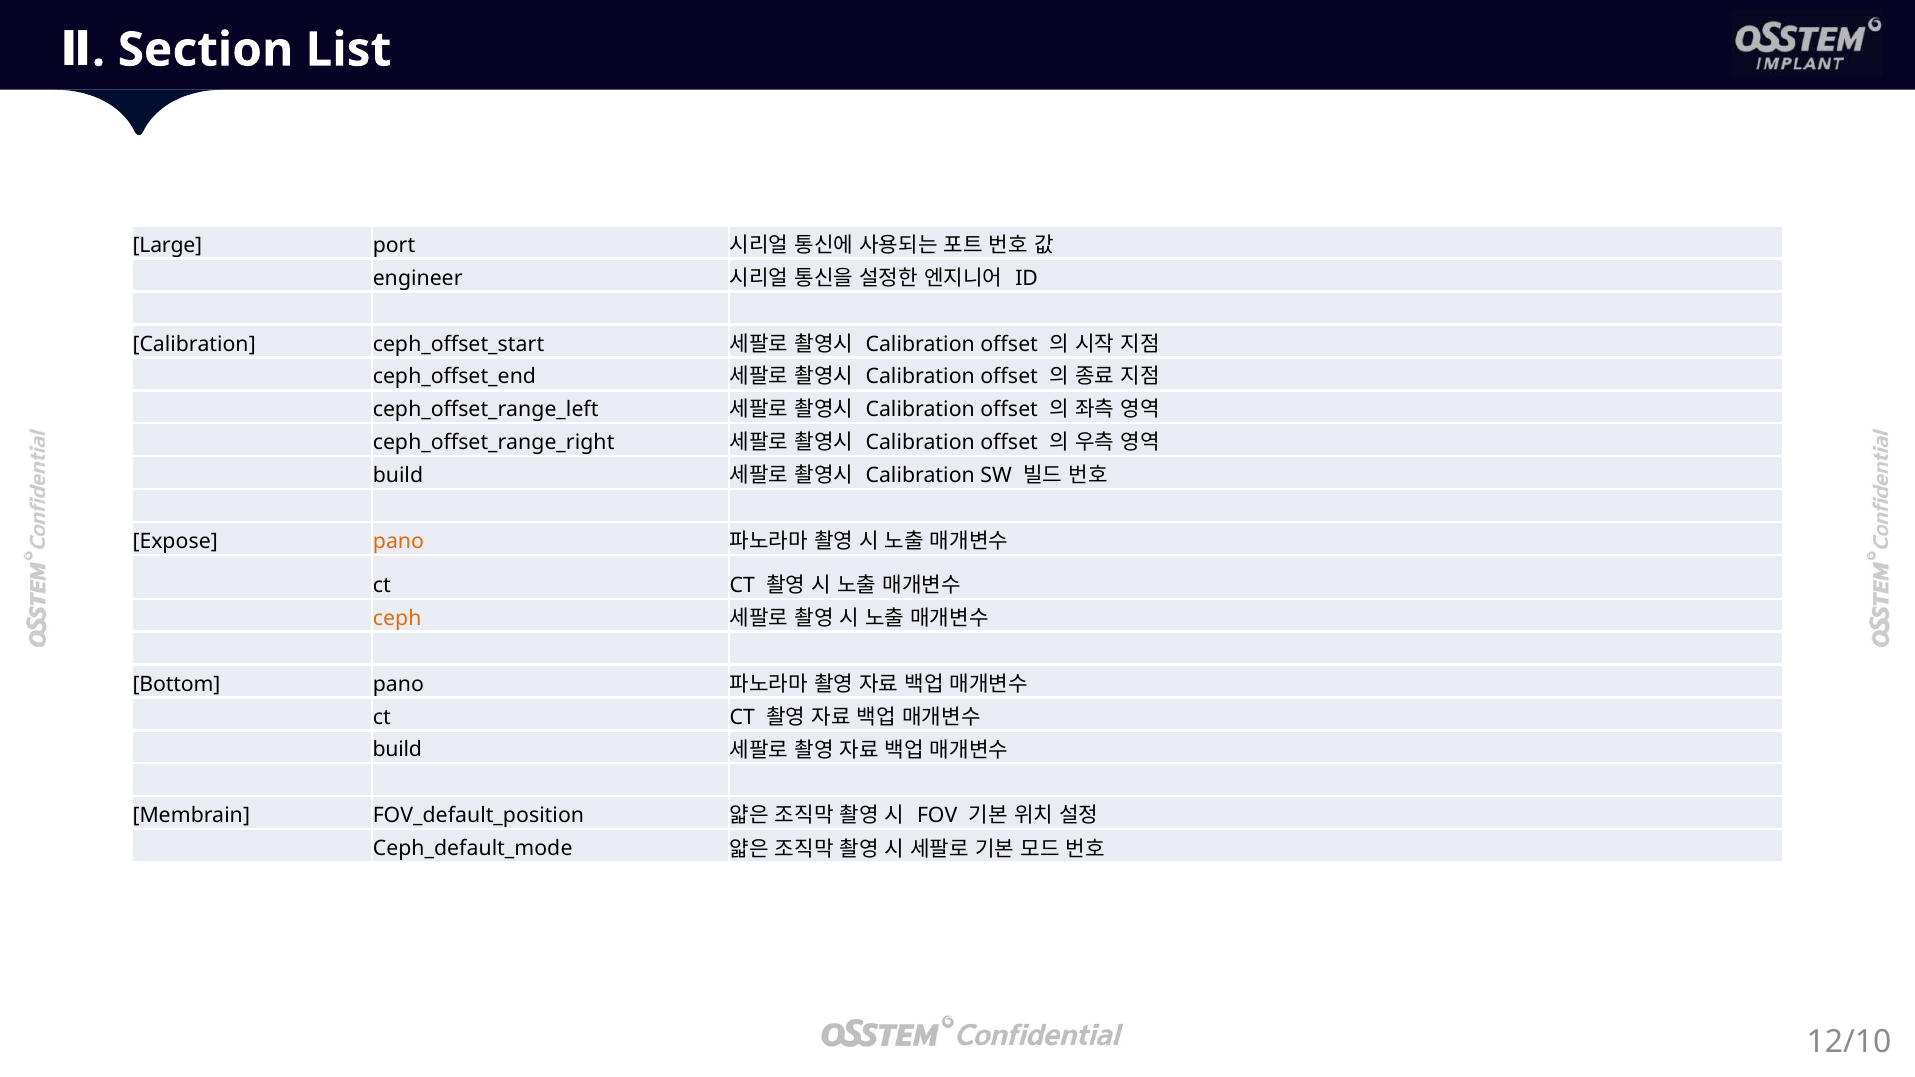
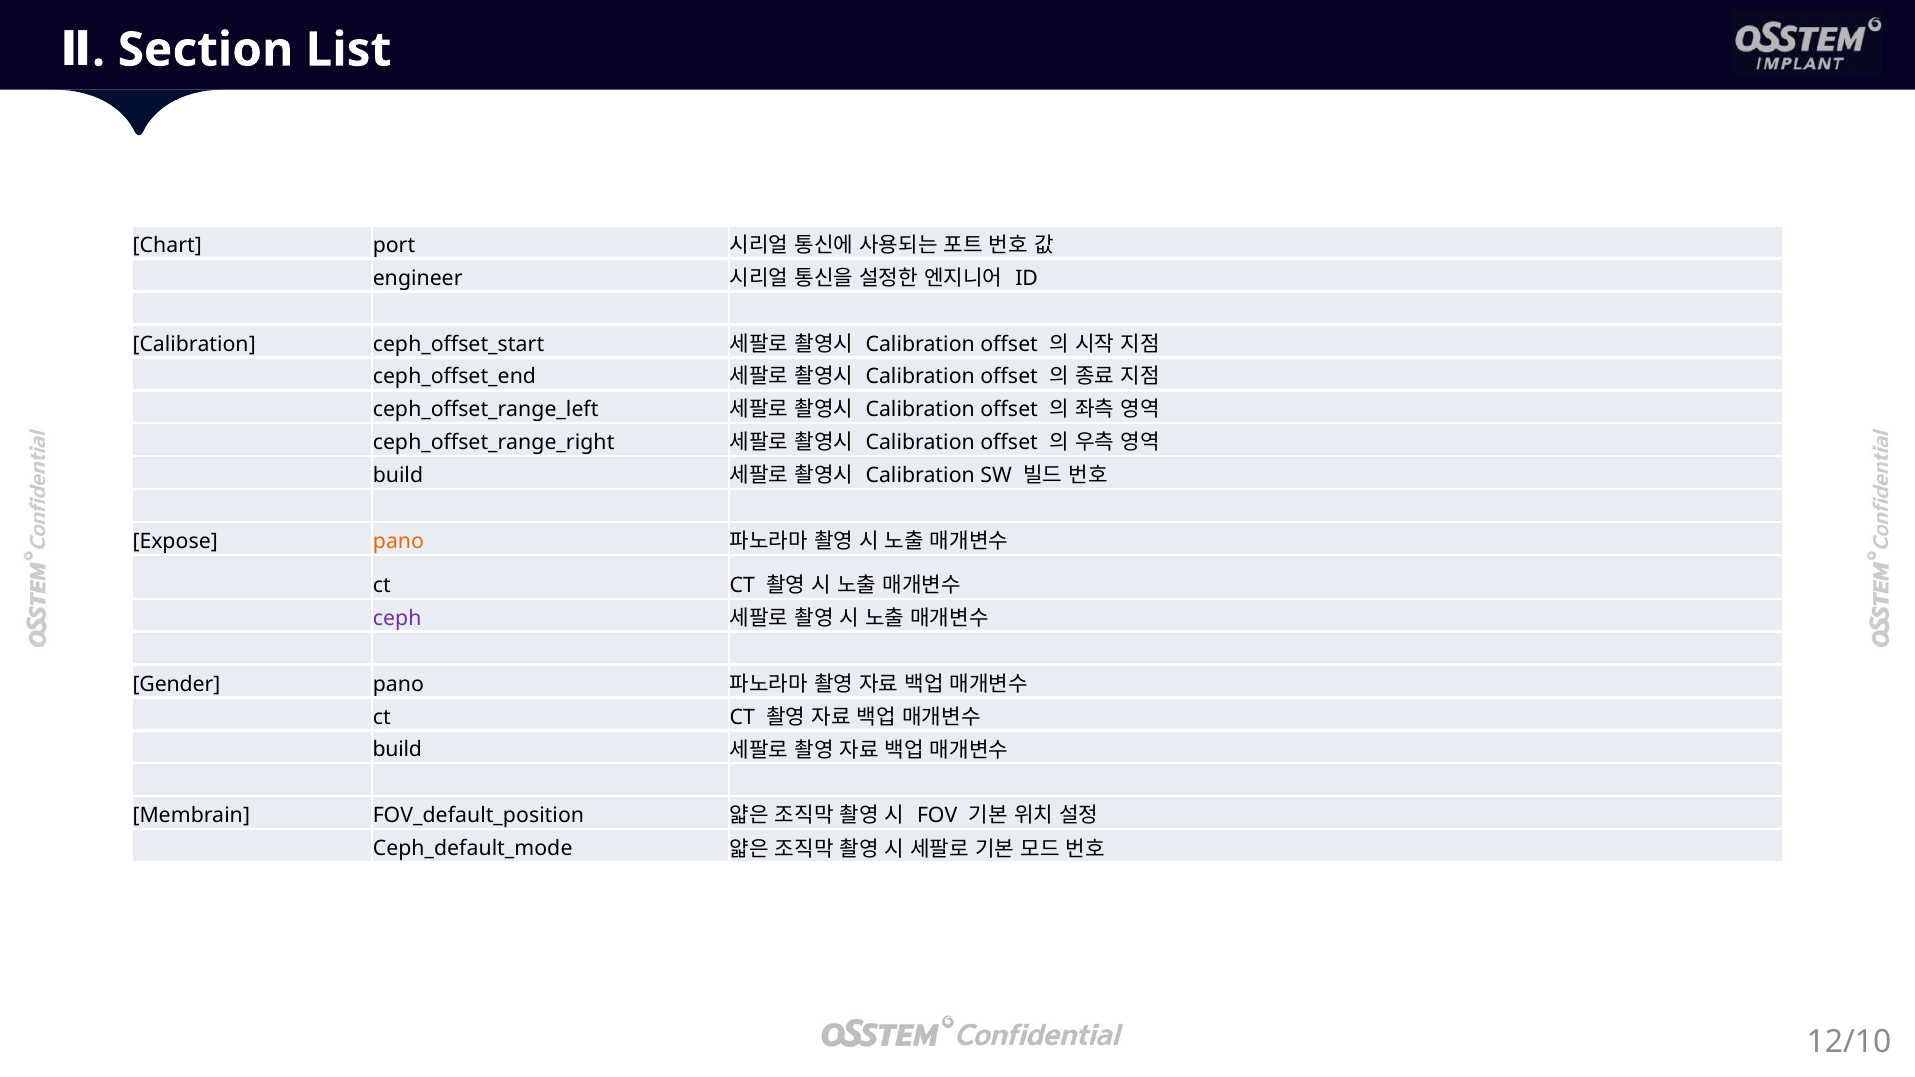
Large: Large -> Chart
ceph colour: orange -> purple
Bottom: Bottom -> Gender
